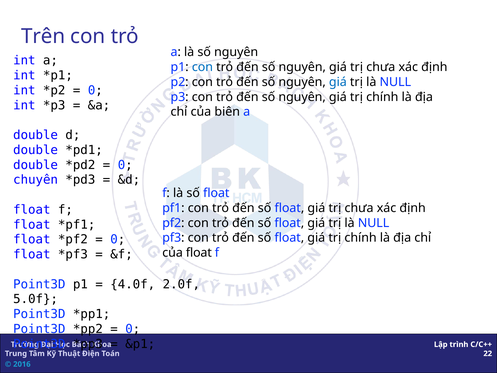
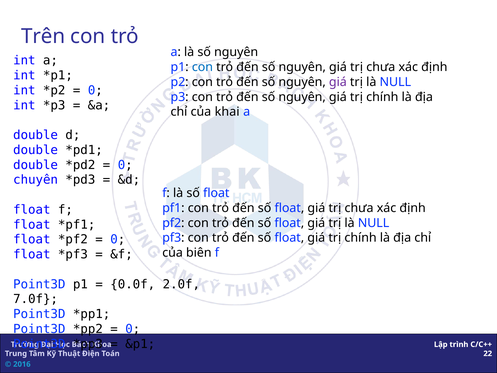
giá at (338, 82) colour: blue -> purple
biên: biên -> khai
của float: float -> biên
4.0f: 4.0f -> 0.0f
5.0f: 5.0f -> 7.0f
